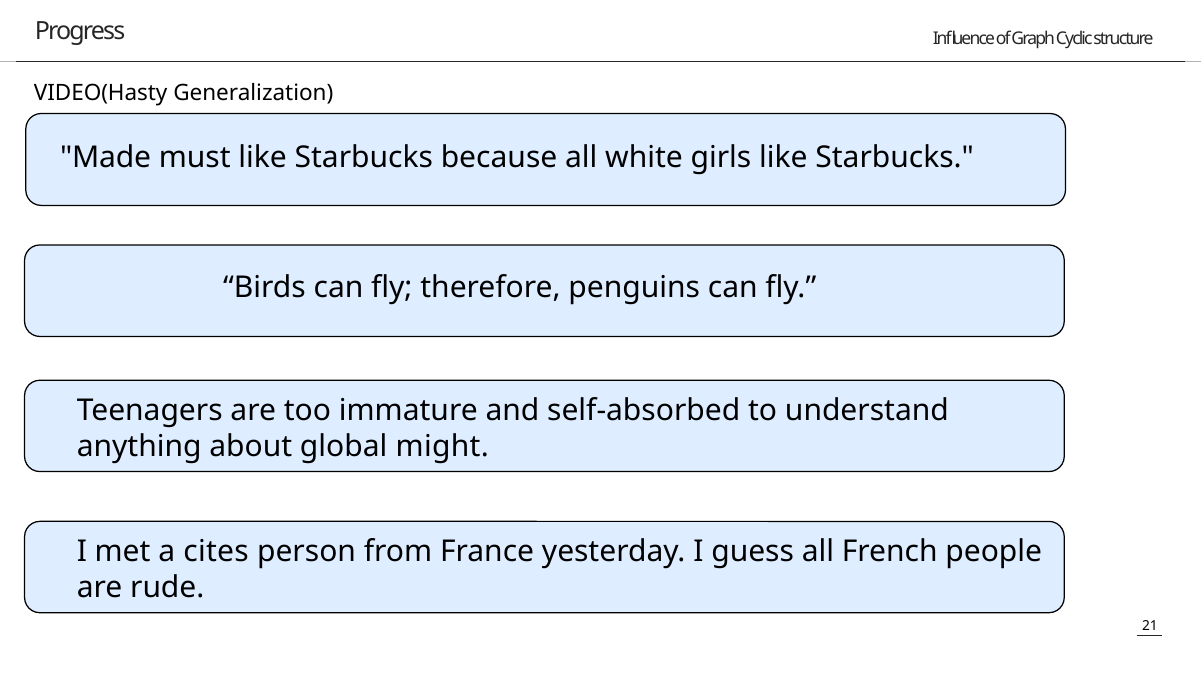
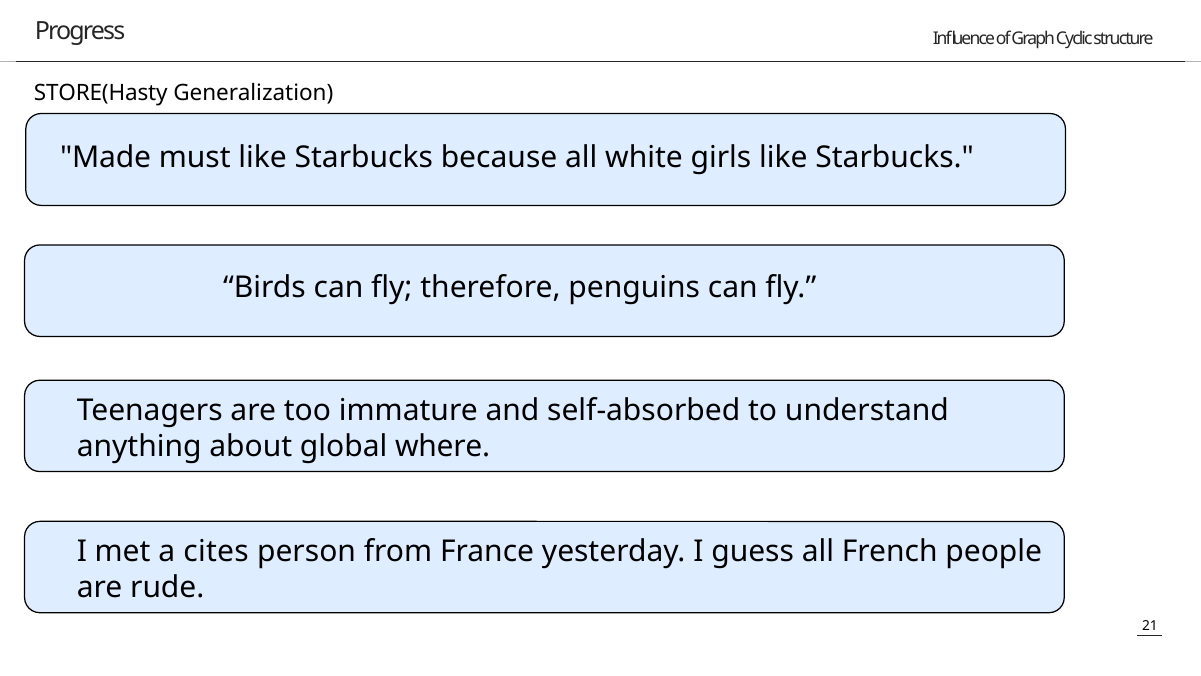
VIDEO(Hasty: VIDEO(Hasty -> STORE(Hasty
might: might -> where
